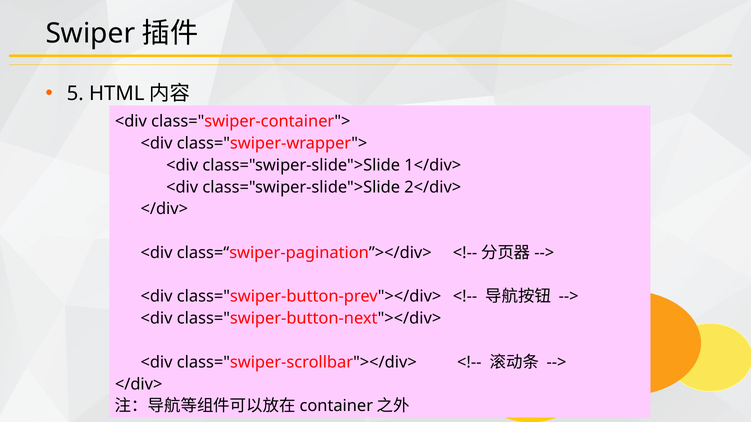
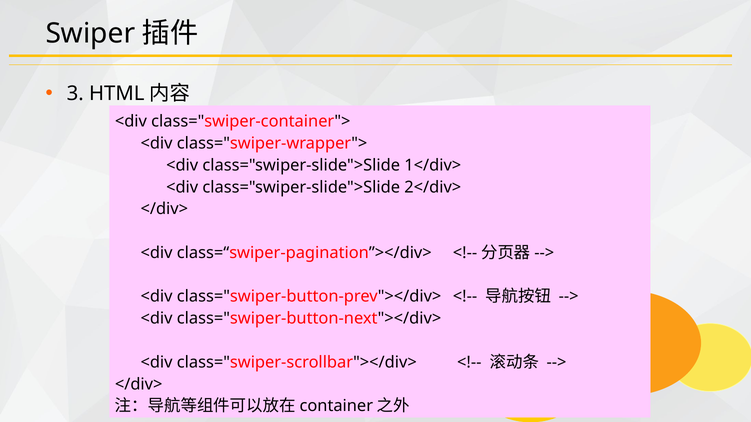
5: 5 -> 3
